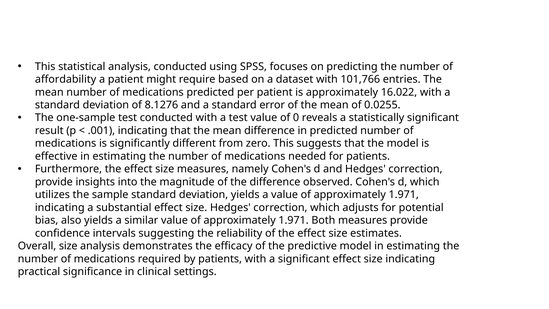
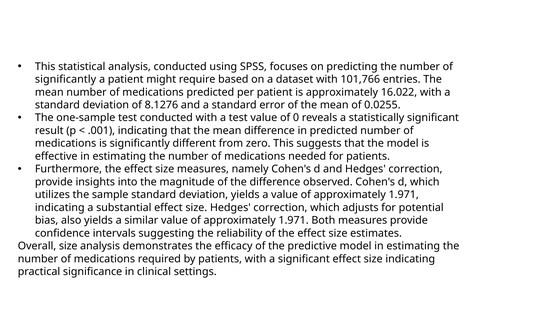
affordability at (66, 79): affordability -> significantly
